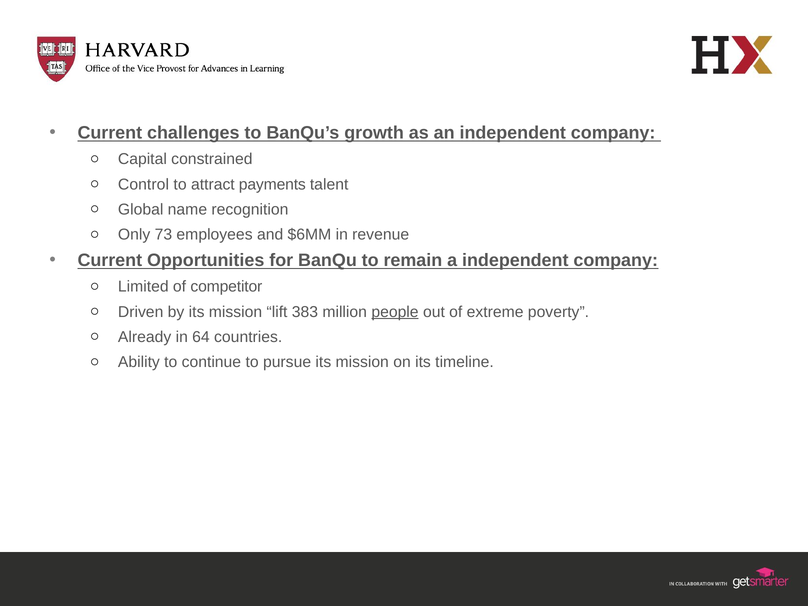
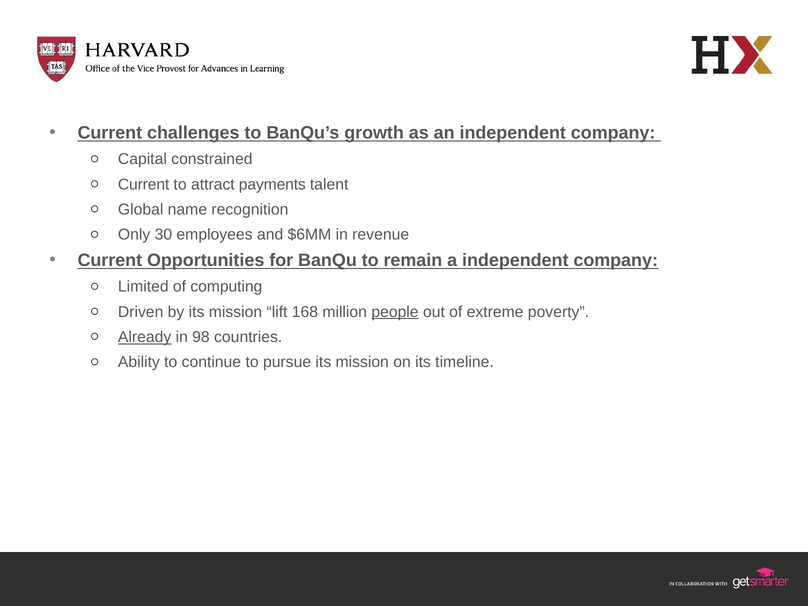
Control at (143, 184): Control -> Current
73: 73 -> 30
competitor: competitor -> computing
383: 383 -> 168
Already underline: none -> present
64: 64 -> 98
